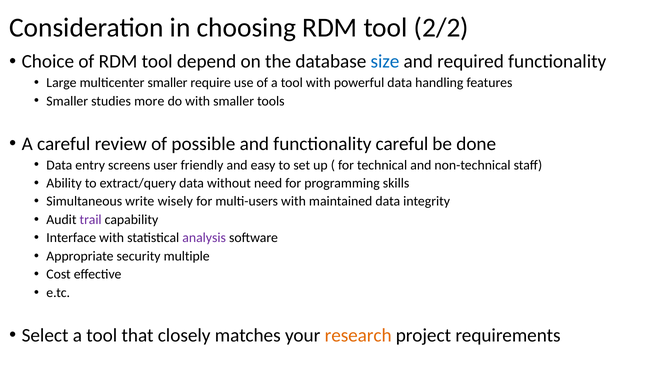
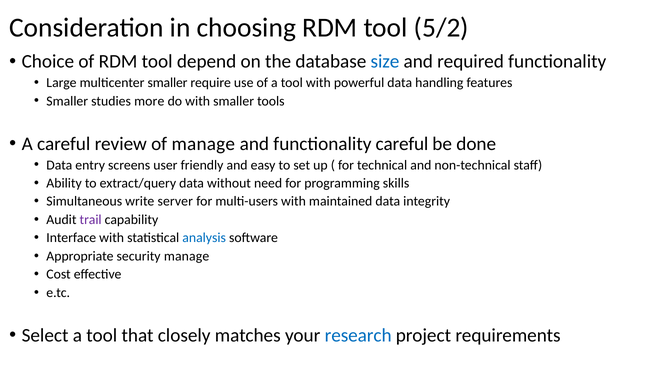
2/2: 2/2 -> 5/2
of possible: possible -> manage
wisely: wisely -> server
analysis colour: purple -> blue
security multiple: multiple -> manage
research colour: orange -> blue
